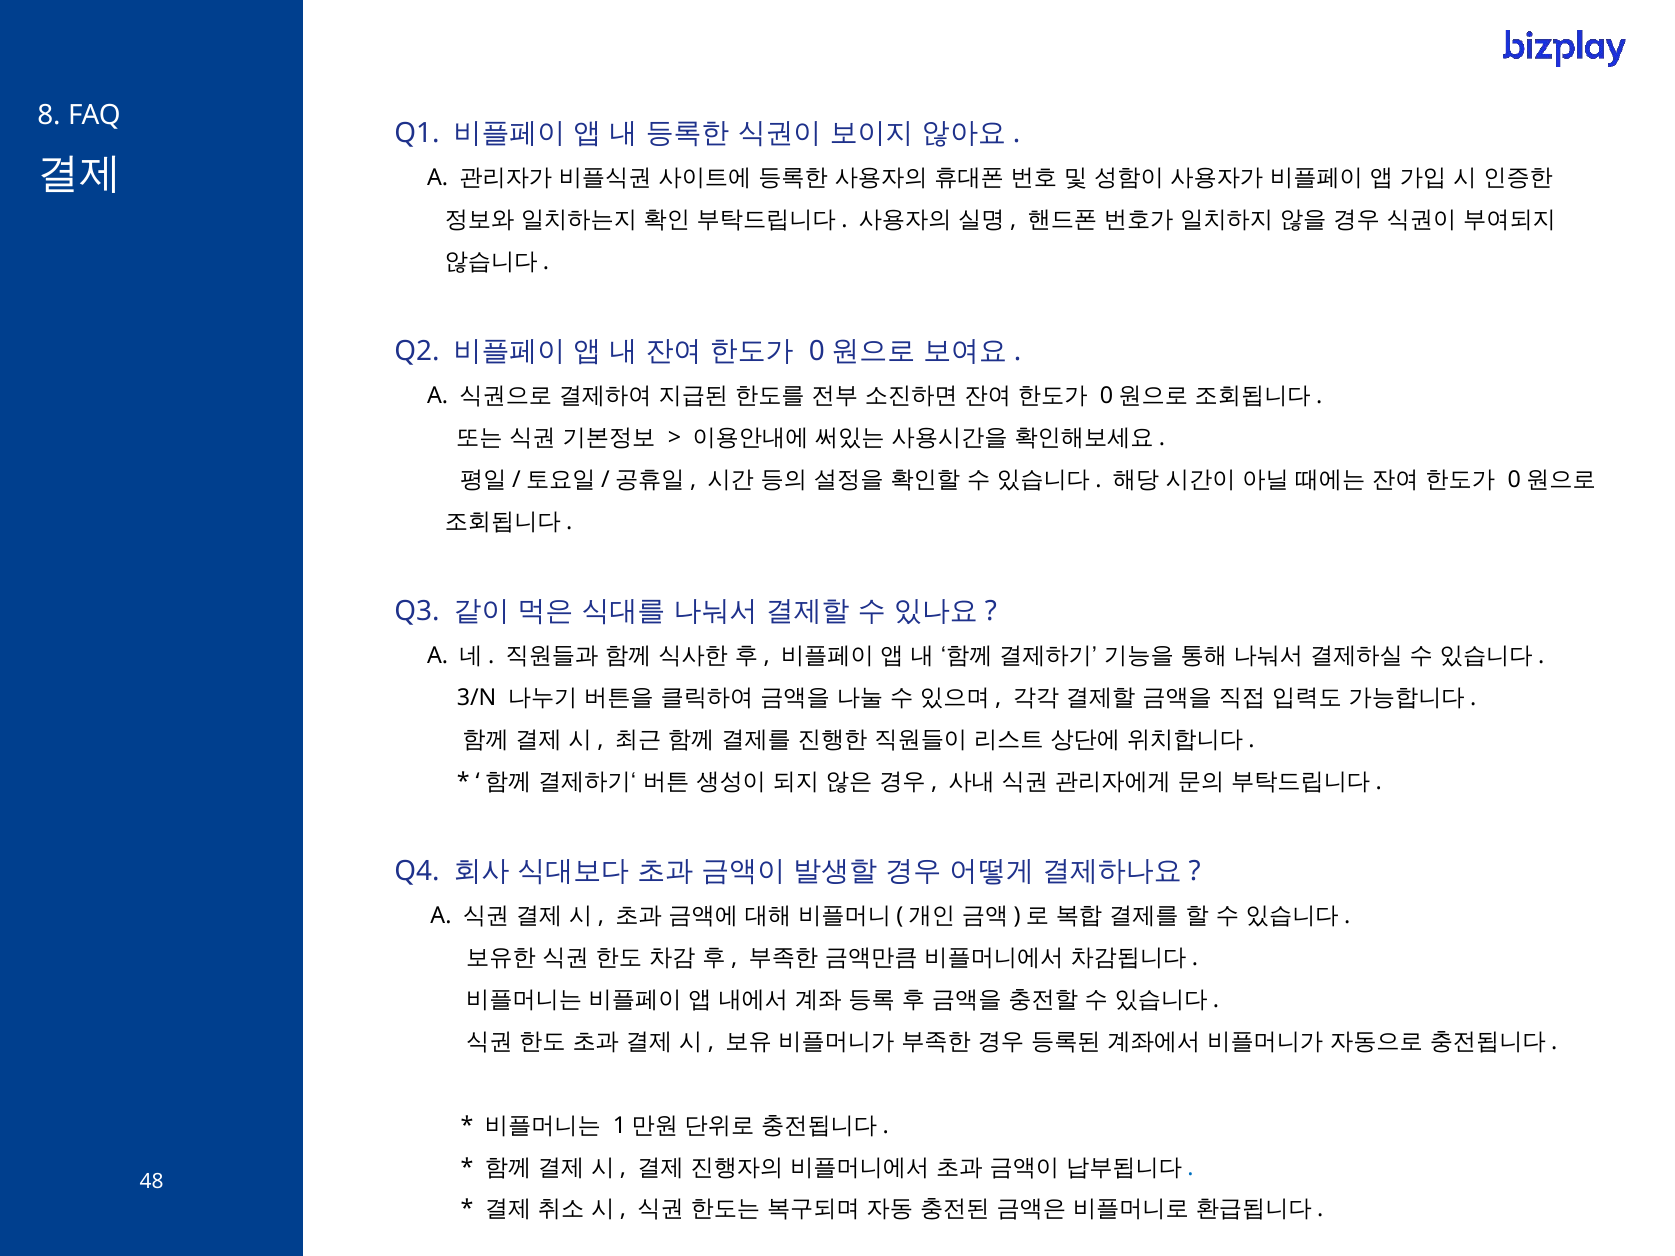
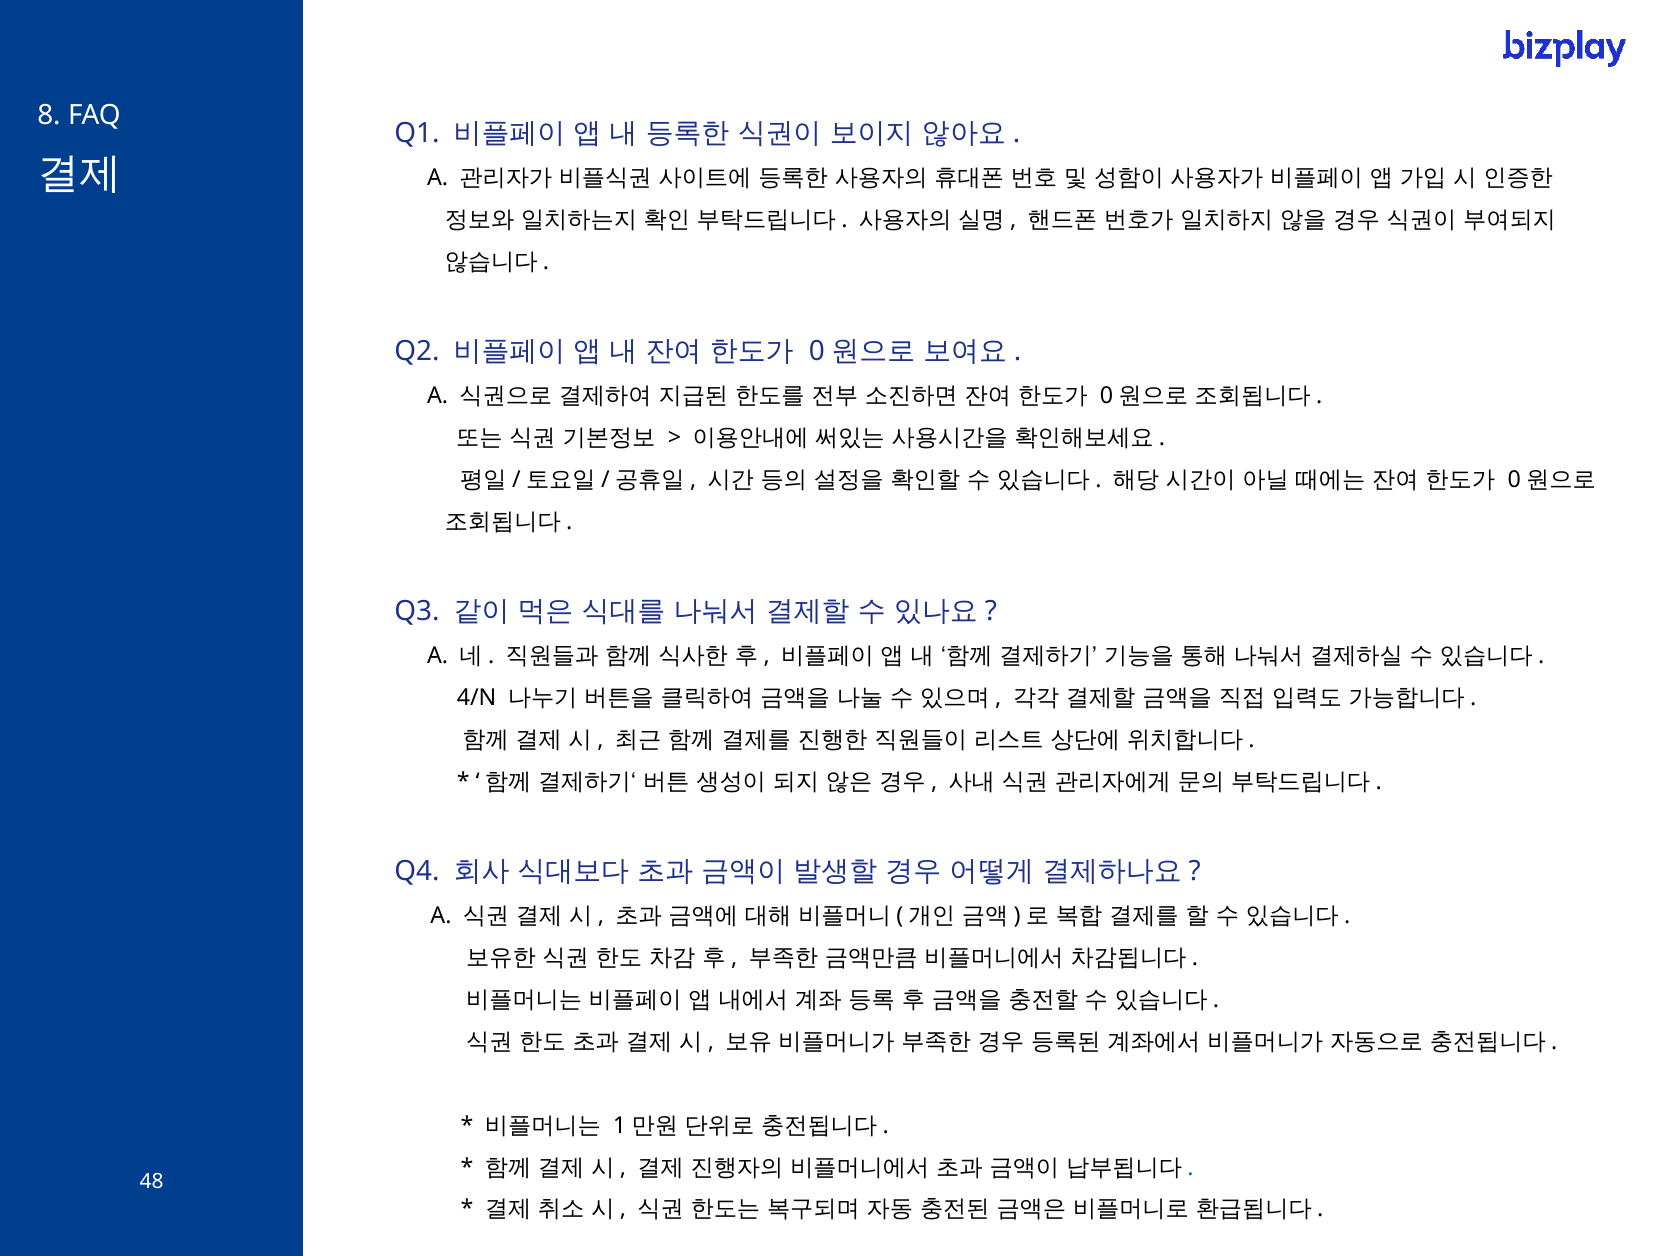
3/N: 3/N -> 4/N
